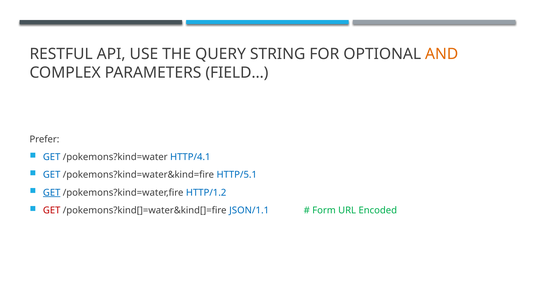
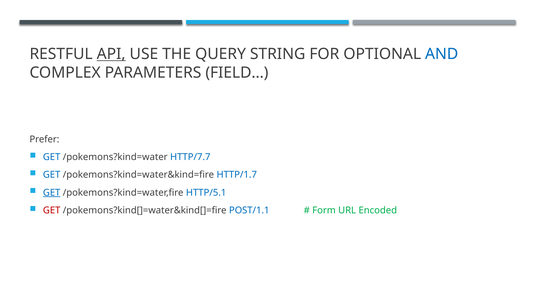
API underline: none -> present
AND colour: orange -> blue
HTTP/4.1: HTTP/4.1 -> HTTP/7.7
HTTP/5.1: HTTP/5.1 -> HTTP/1.7
HTTP/1.2: HTTP/1.2 -> HTTP/5.1
JSON/1.1: JSON/1.1 -> POST/1.1
